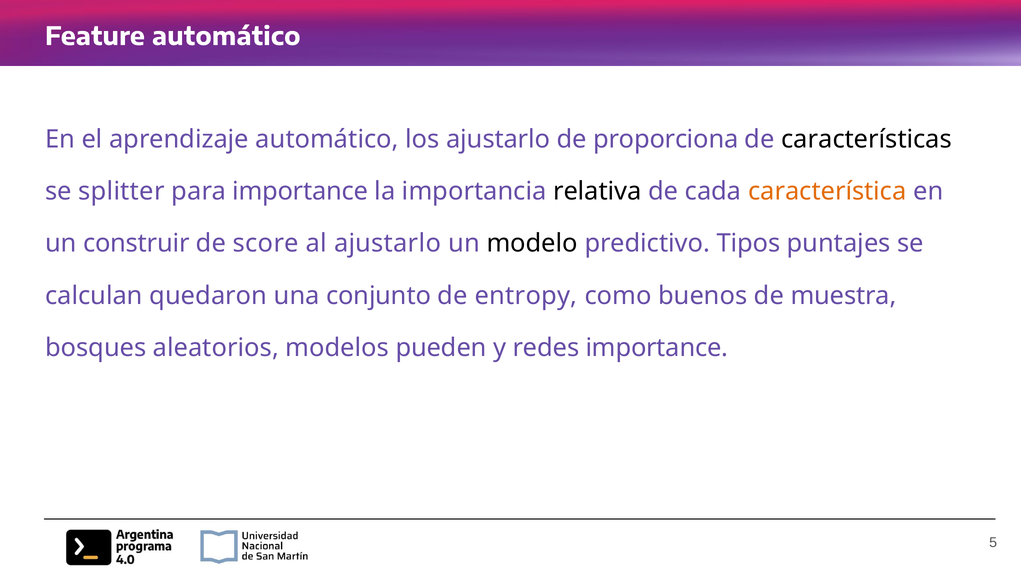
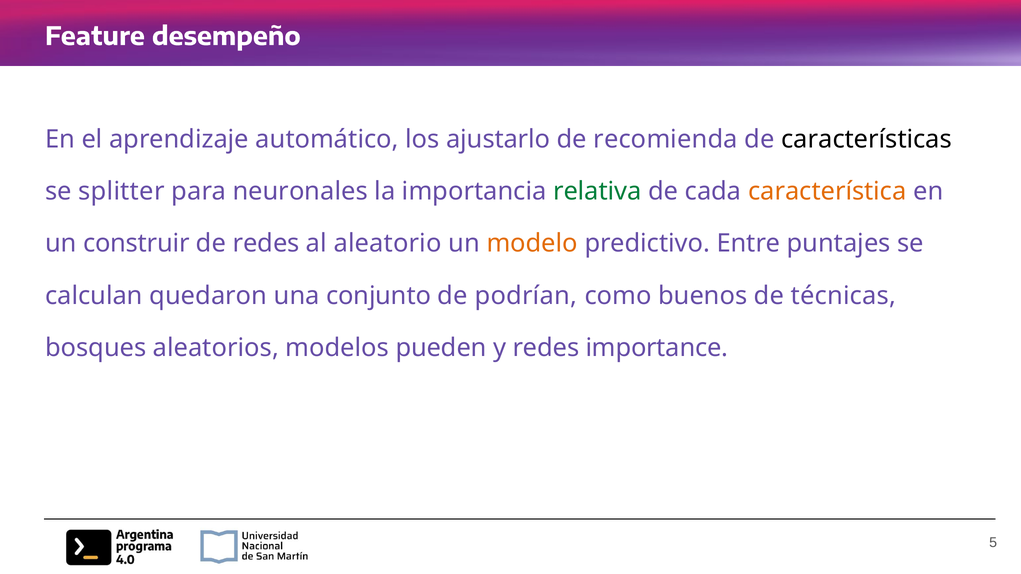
Feature automático: automático -> desempeño
proporciona: proporciona -> recomienda
para importance: importance -> neuronales
relativa colour: black -> green
de score: score -> redes
al ajustarlo: ajustarlo -> aleatorio
modelo colour: black -> orange
Tipos: Tipos -> Entre
entropy: entropy -> podrían
muestra: muestra -> técnicas
